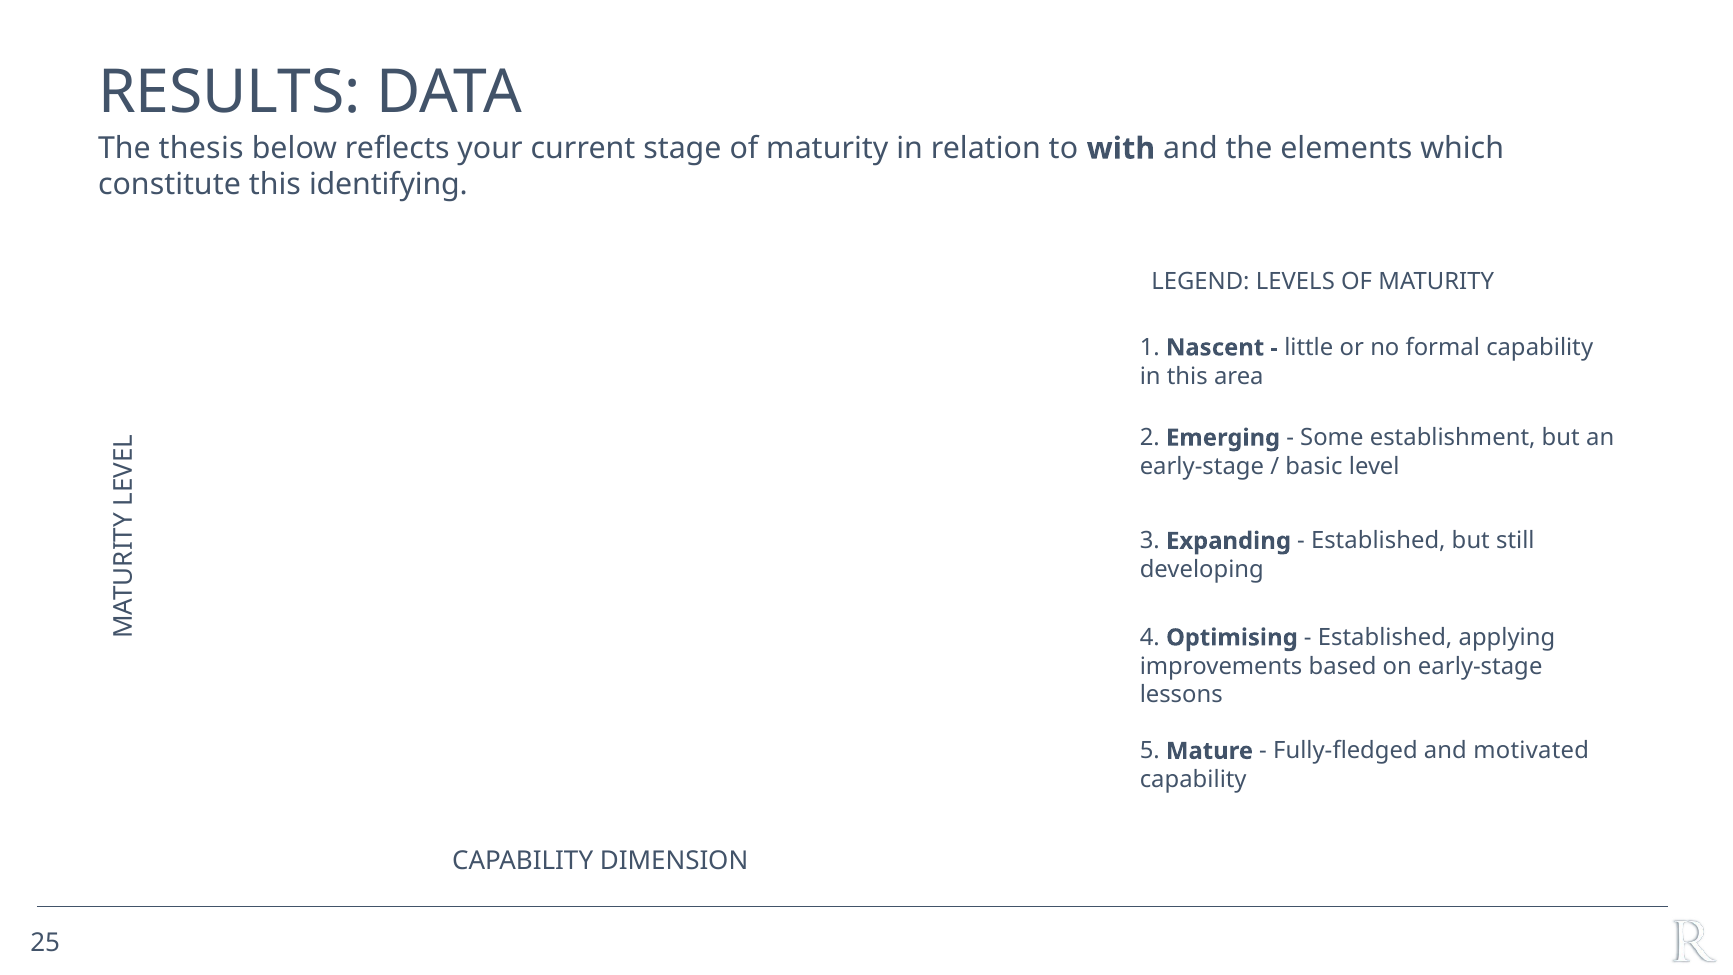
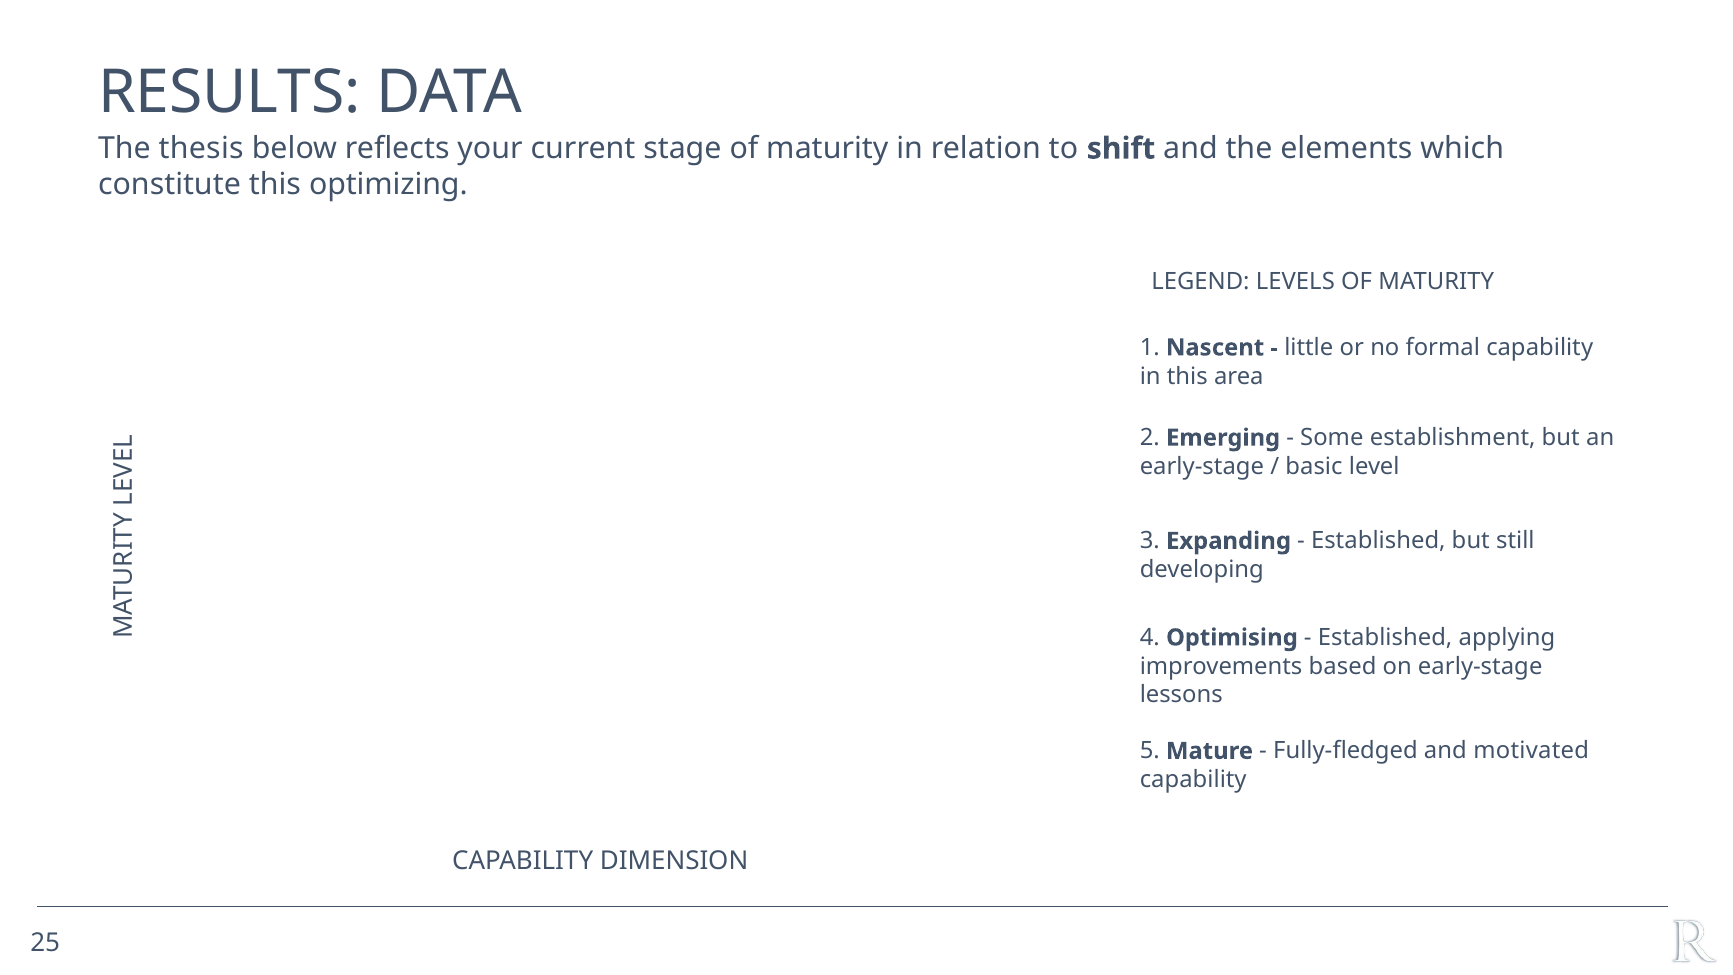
with: with -> shift
identifying: identifying -> optimizing
